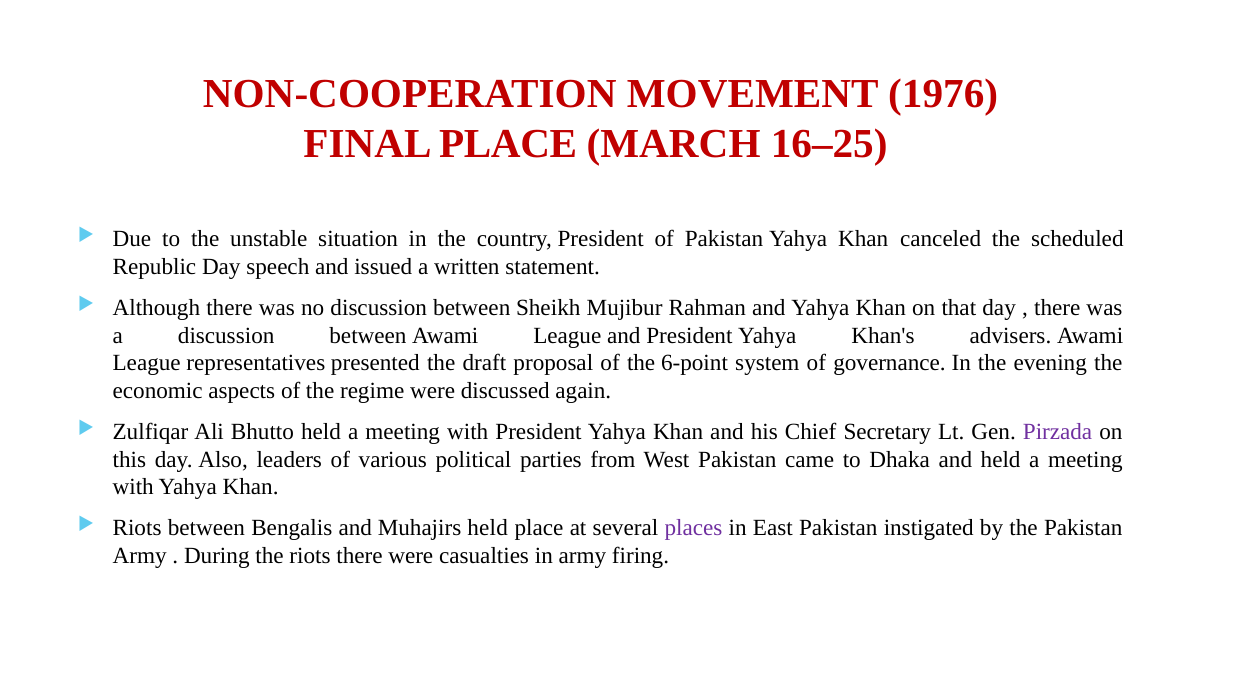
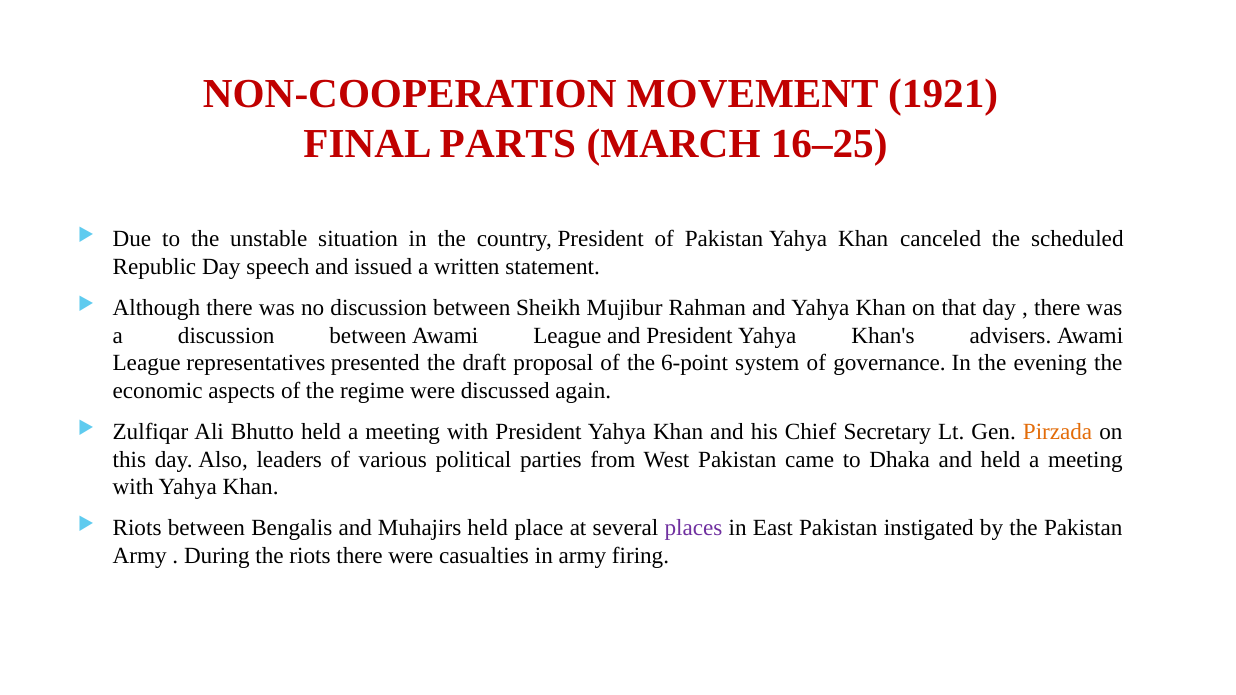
1976: 1976 -> 1921
FINAL PLACE: PLACE -> PARTS
Pirzada colour: purple -> orange
